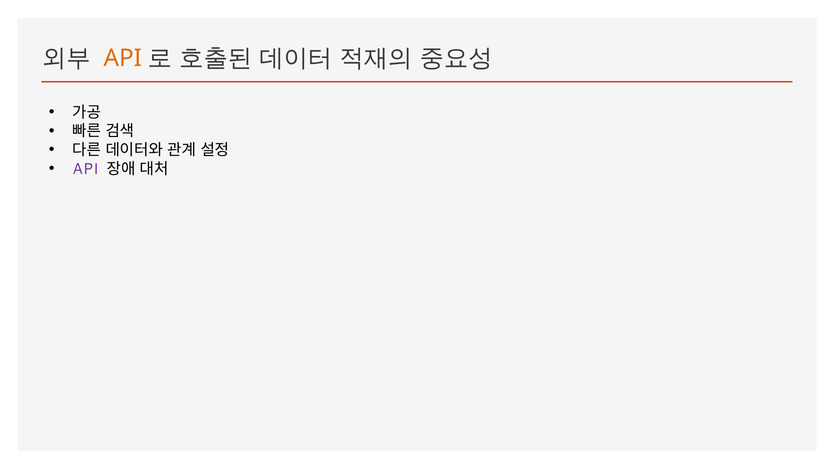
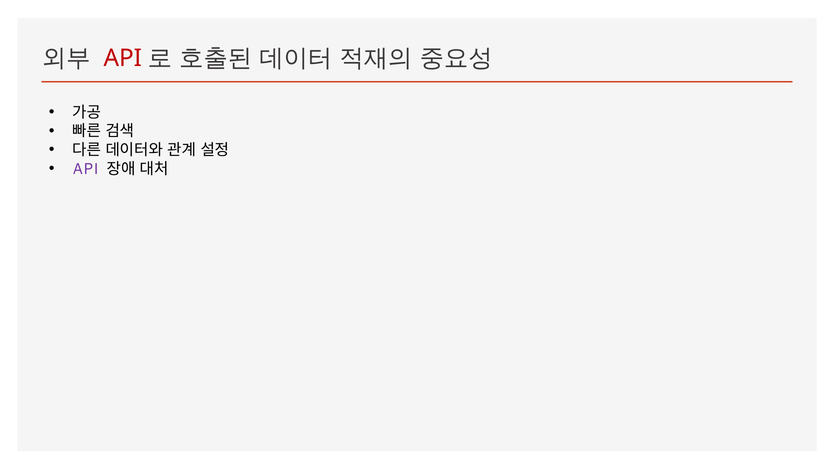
API at (123, 58) colour: orange -> red
